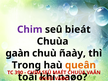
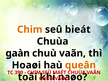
Chim at (30, 29) colour: purple -> orange
chuù ñaày: ñaày -> vaãn
Trong: Trong -> Hoaøi
